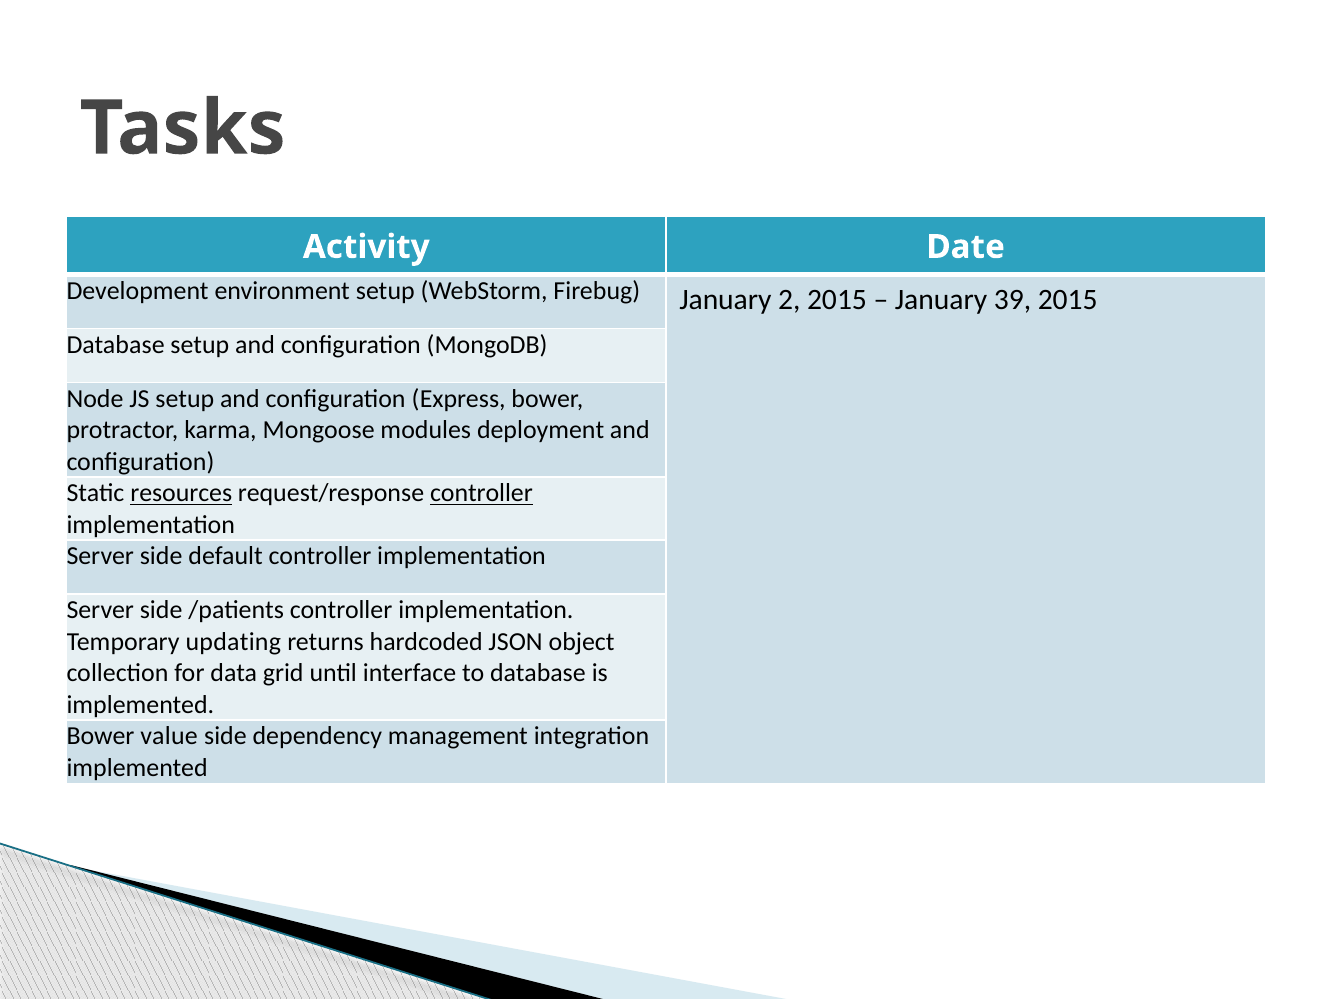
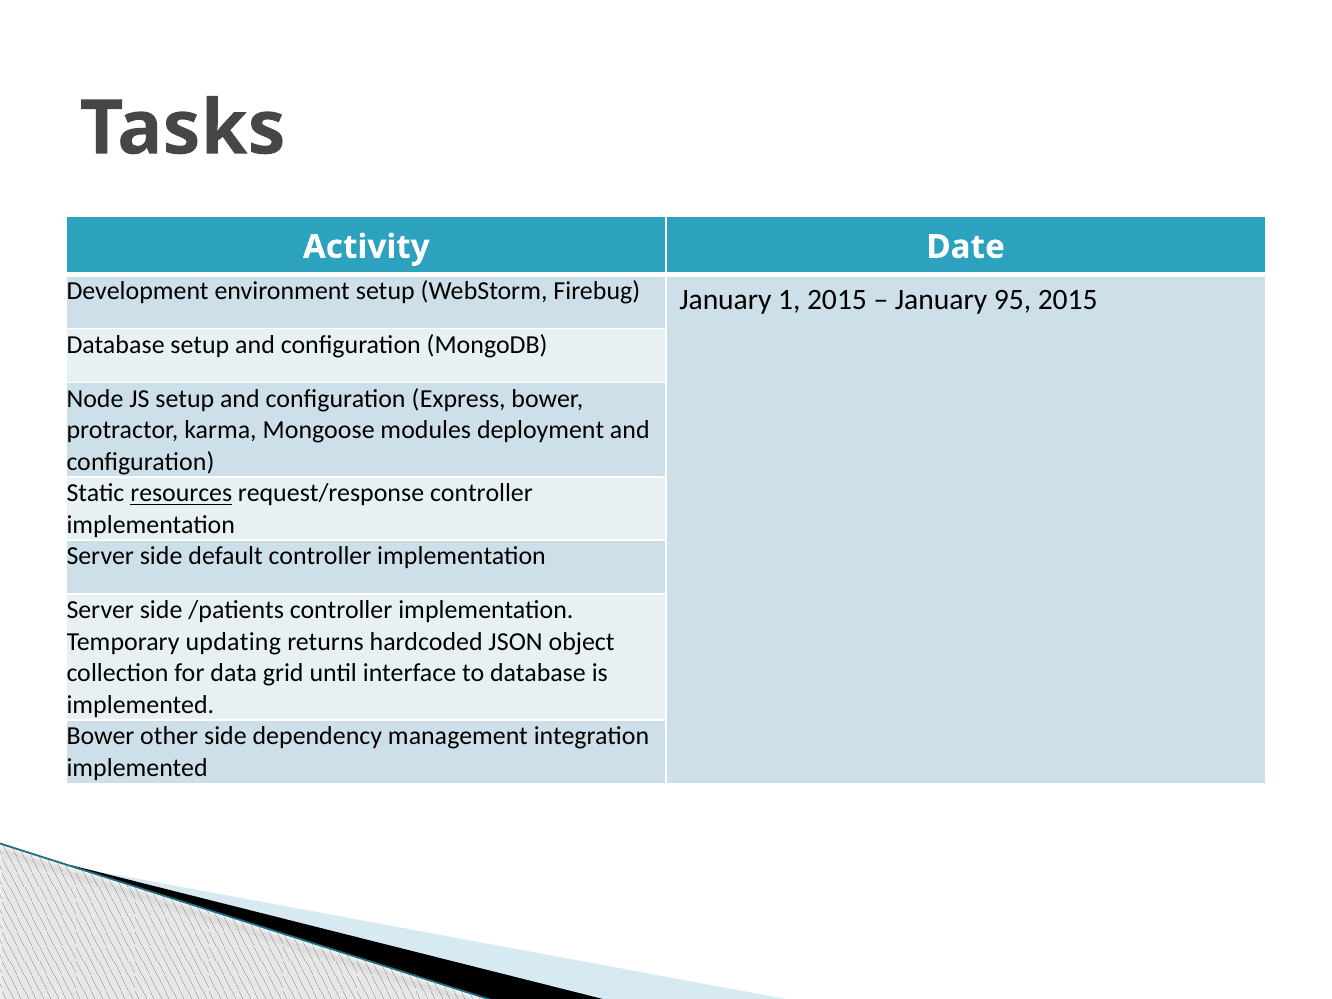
2: 2 -> 1
39: 39 -> 95
controller at (481, 493) underline: present -> none
value: value -> other
